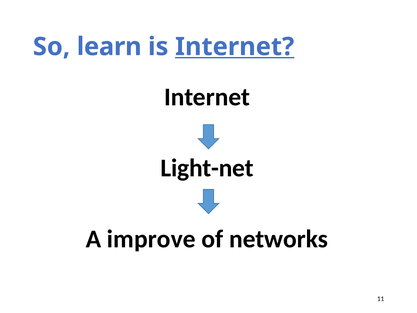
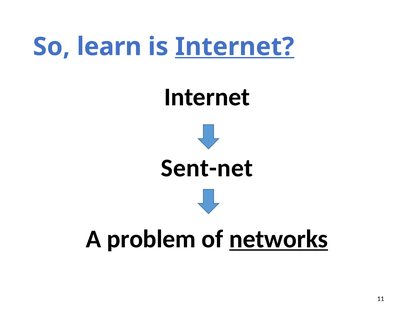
Light-net: Light-net -> Sent-net
improve: improve -> problem
networks underline: none -> present
